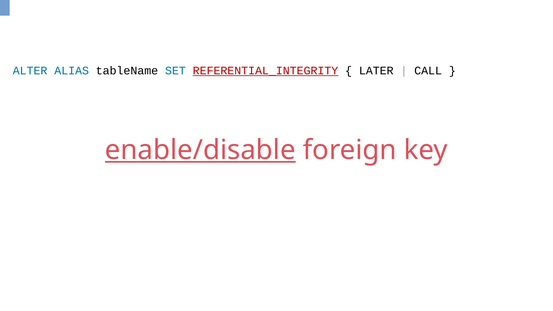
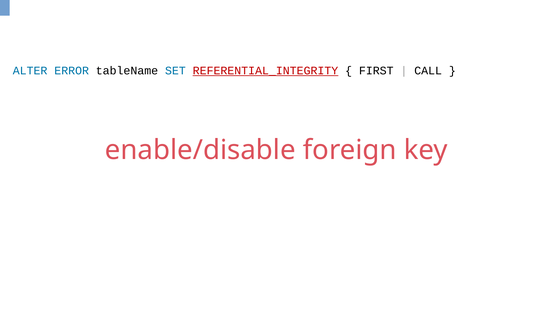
ALIAS: ALIAS -> ERROR
LATER: LATER -> FIRST
enable/disable underline: present -> none
